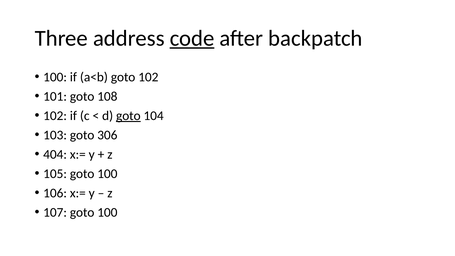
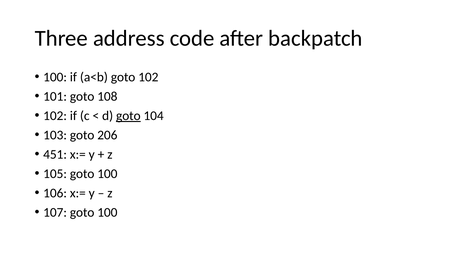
code underline: present -> none
306: 306 -> 206
404: 404 -> 451
